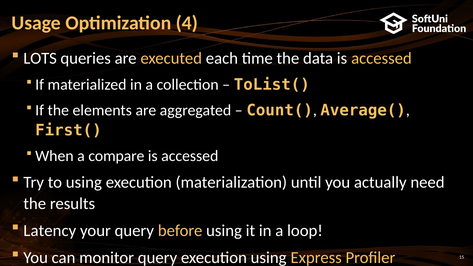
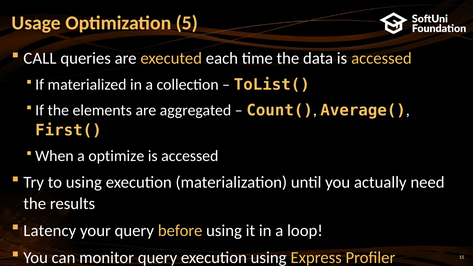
4: 4 -> 5
LOTS: LOTS -> CALL
compare: compare -> optimize
